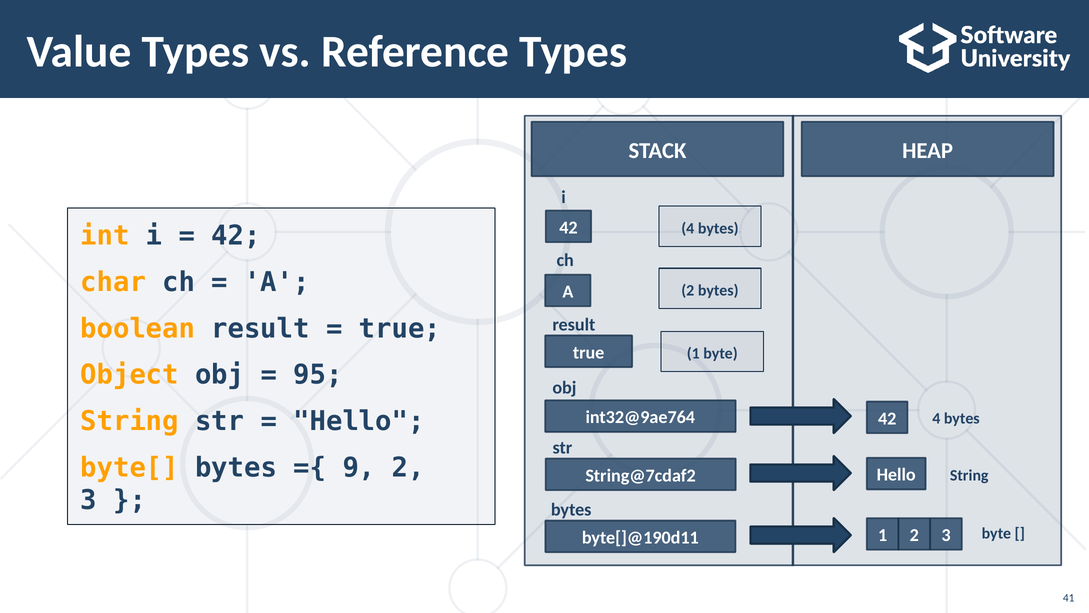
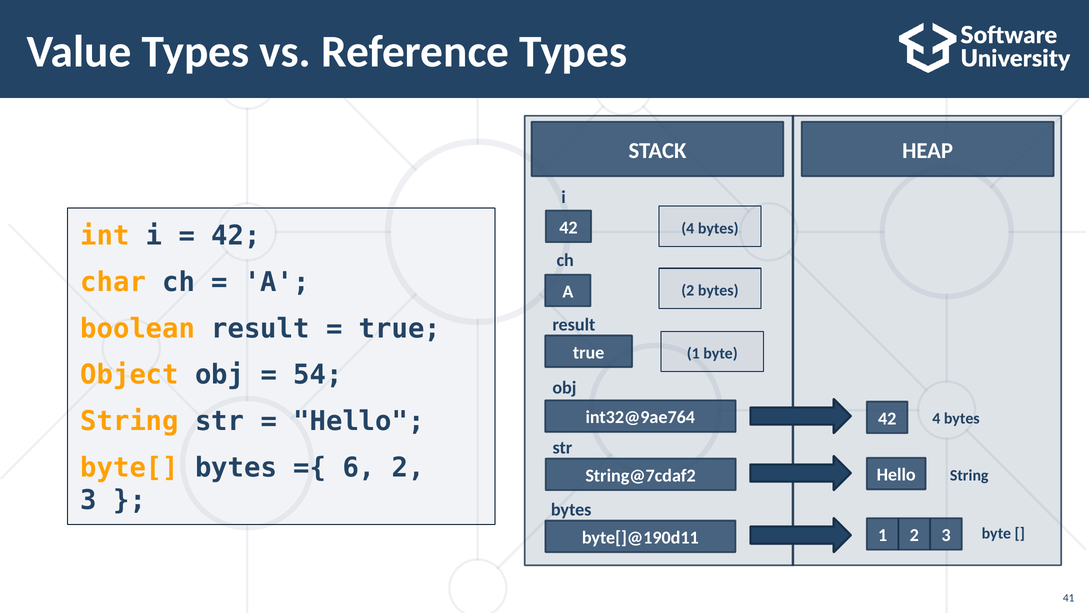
95: 95 -> 54
9: 9 -> 6
